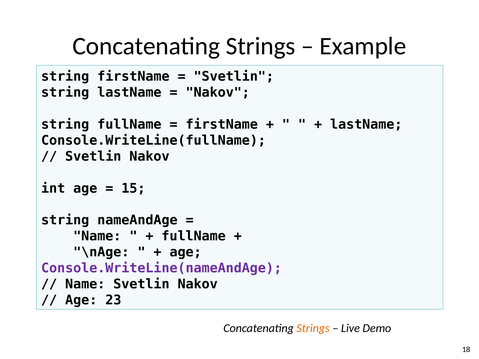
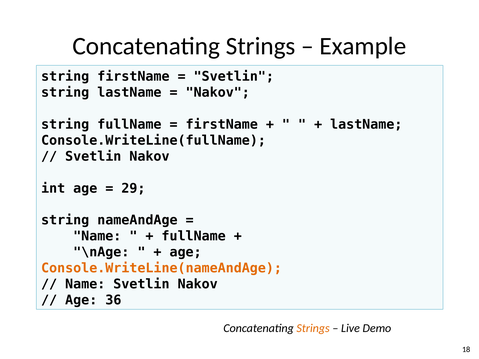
15: 15 -> 29
Console.WriteLine(nameAndAge colour: purple -> orange
23: 23 -> 36
